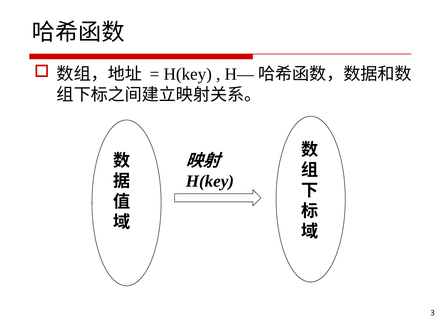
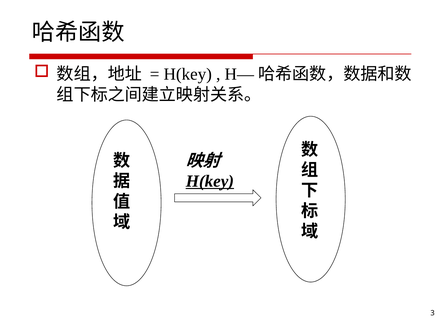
H(key at (210, 181) underline: none -> present
